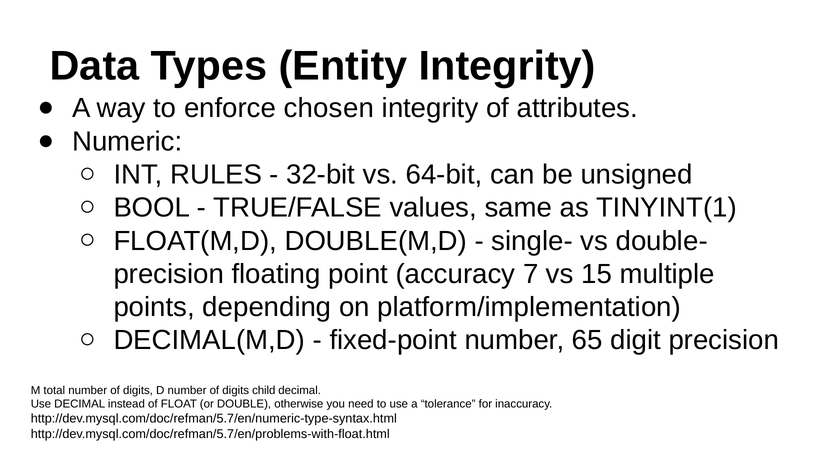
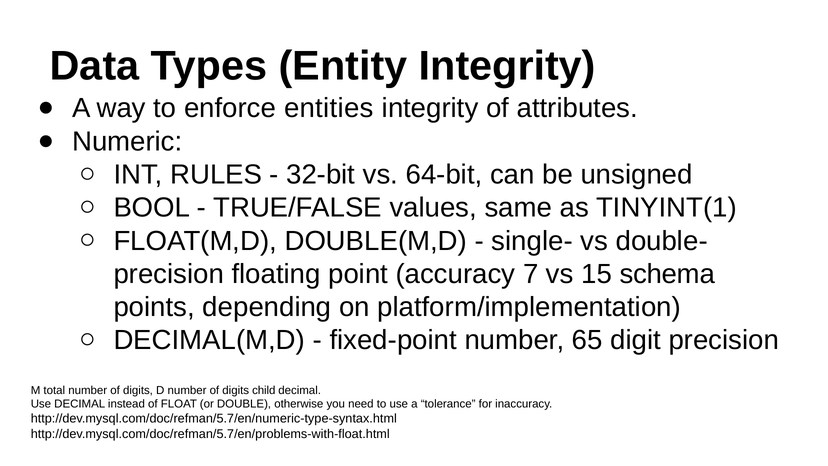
chosen: chosen -> entities
multiple: multiple -> schema
